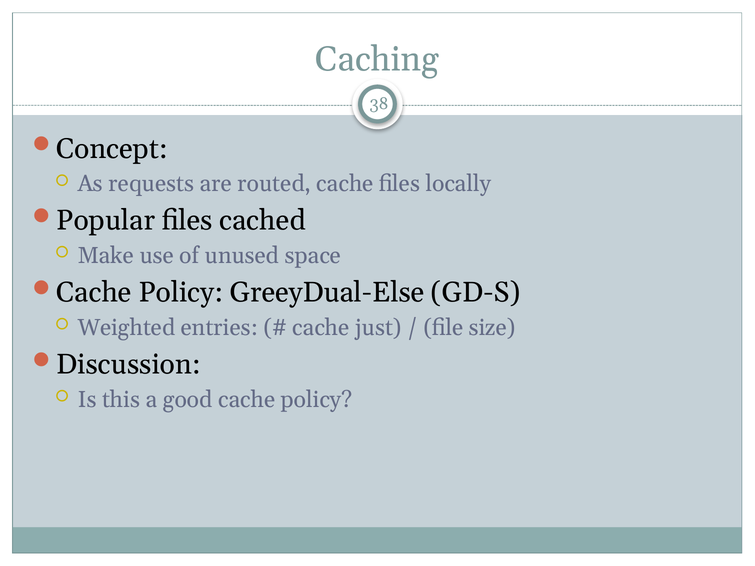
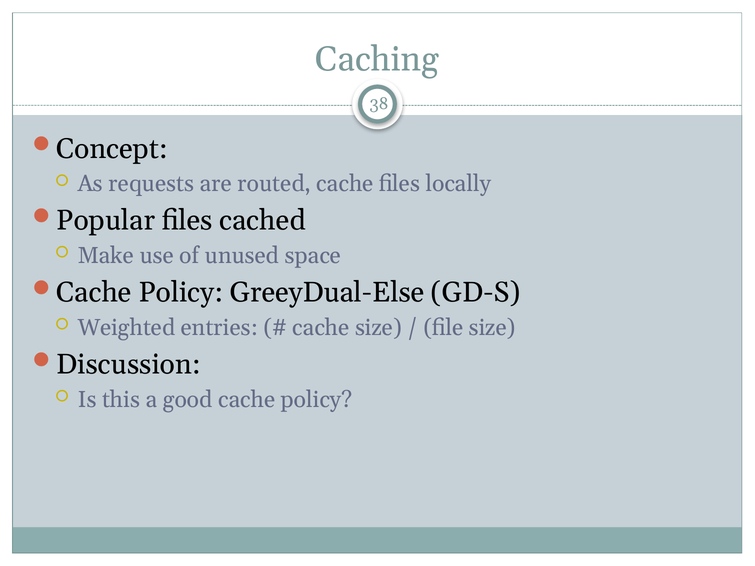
cache just: just -> size
